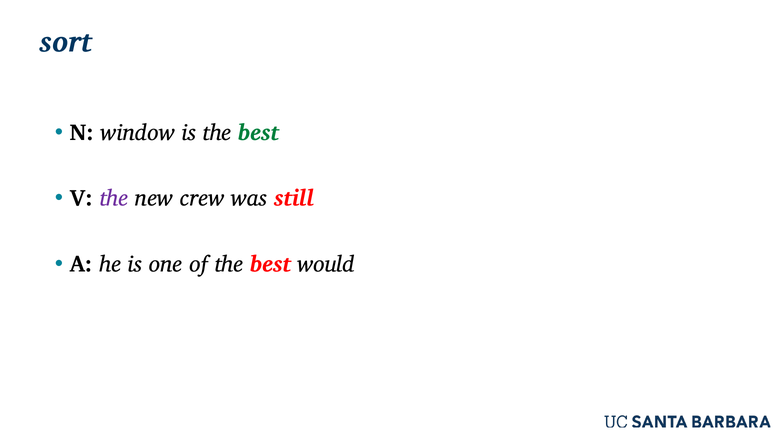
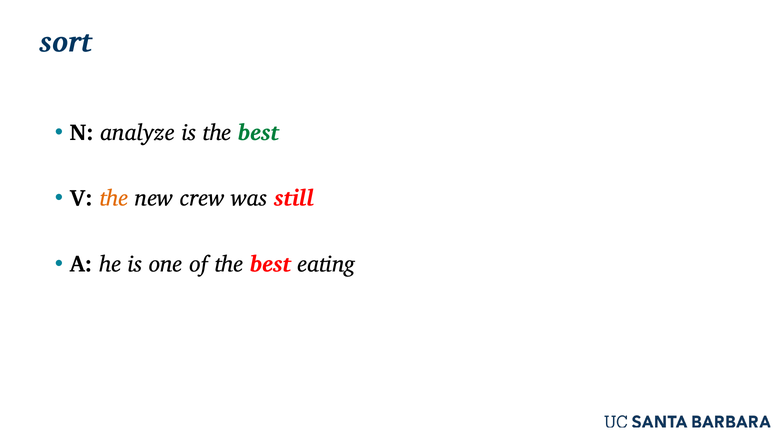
window: window -> analyze
the at (114, 198) colour: purple -> orange
would: would -> eating
